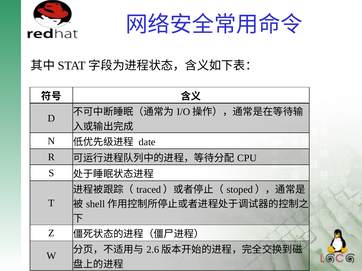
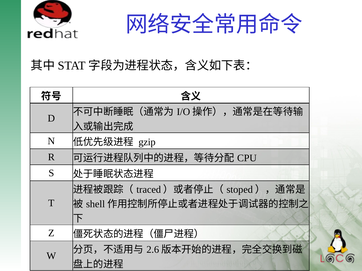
date: date -> gzip
